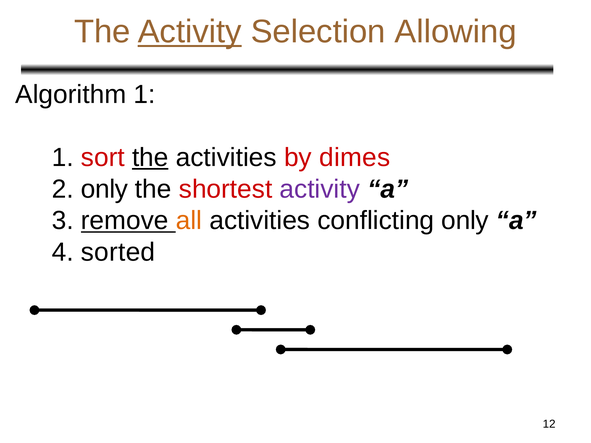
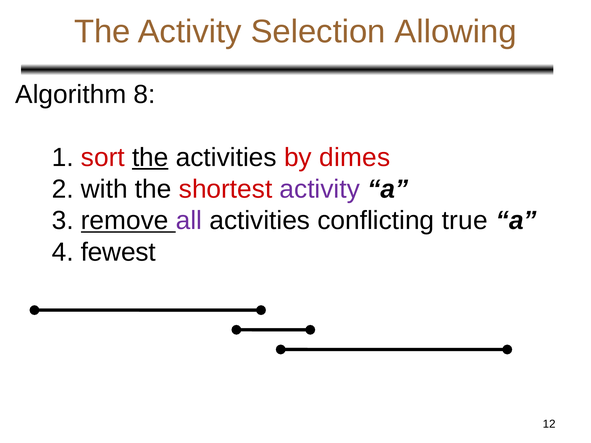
Activity at (190, 32) underline: present -> none
Algorithm 1: 1 -> 8
2 only: only -> with
all colour: orange -> purple
conflicting only: only -> true
sorted: sorted -> fewest
